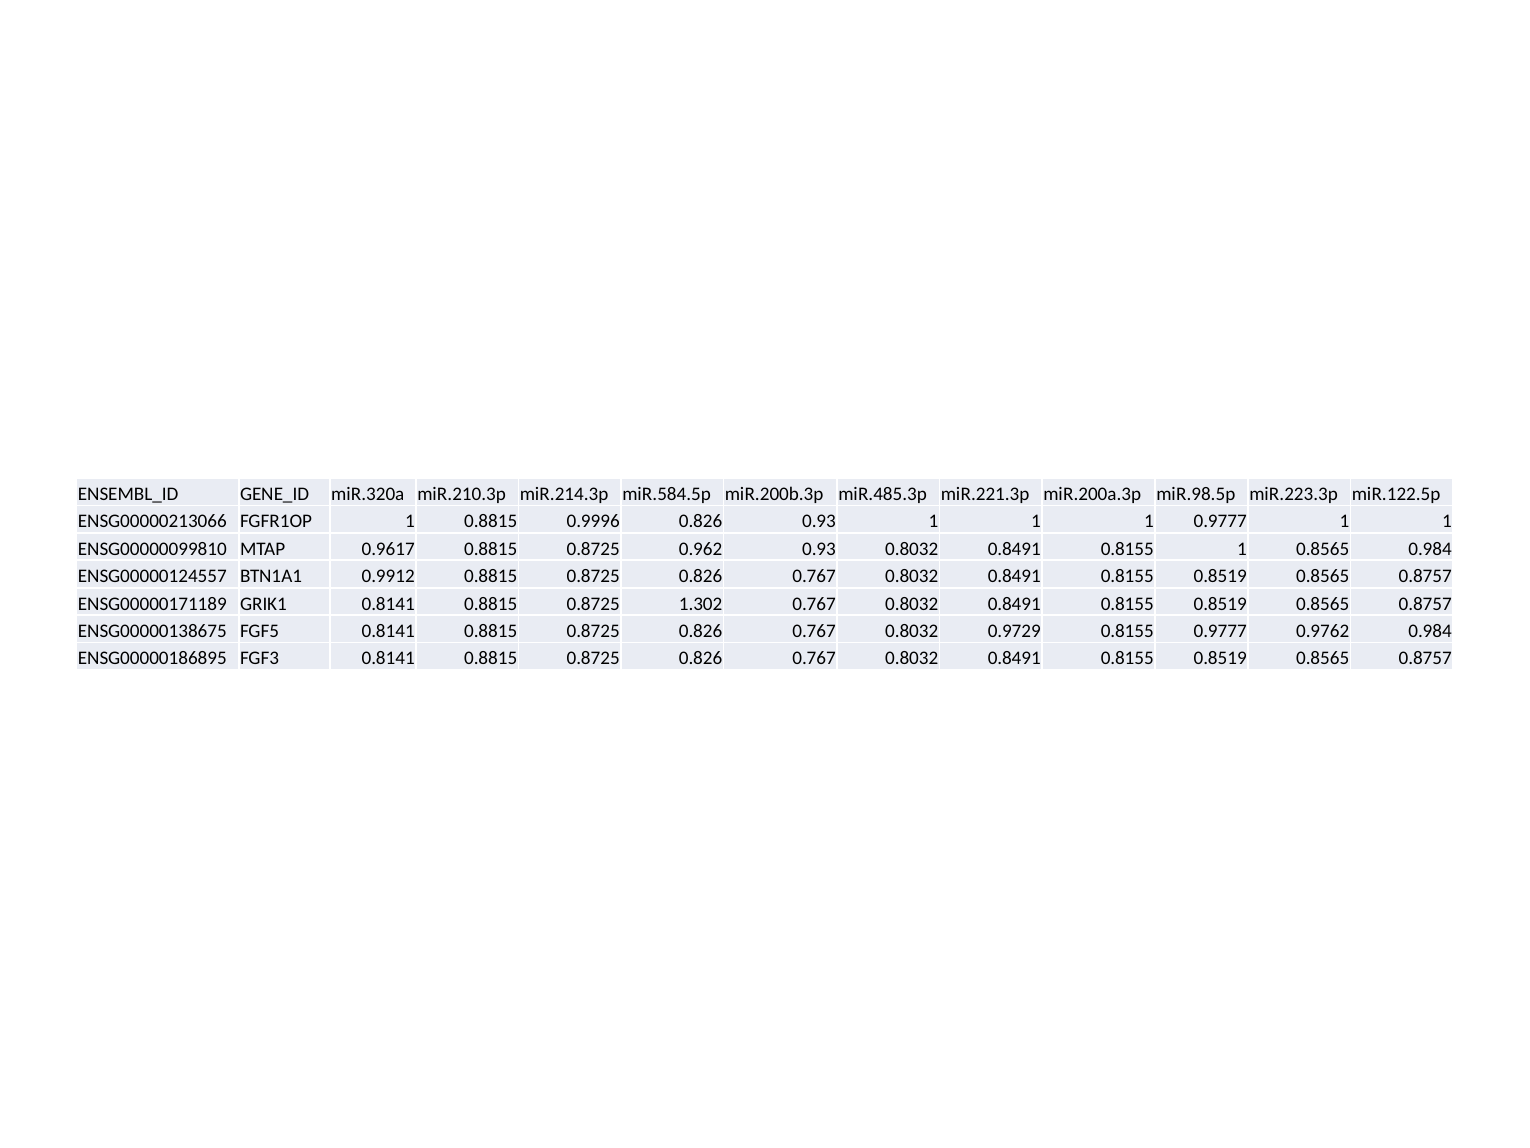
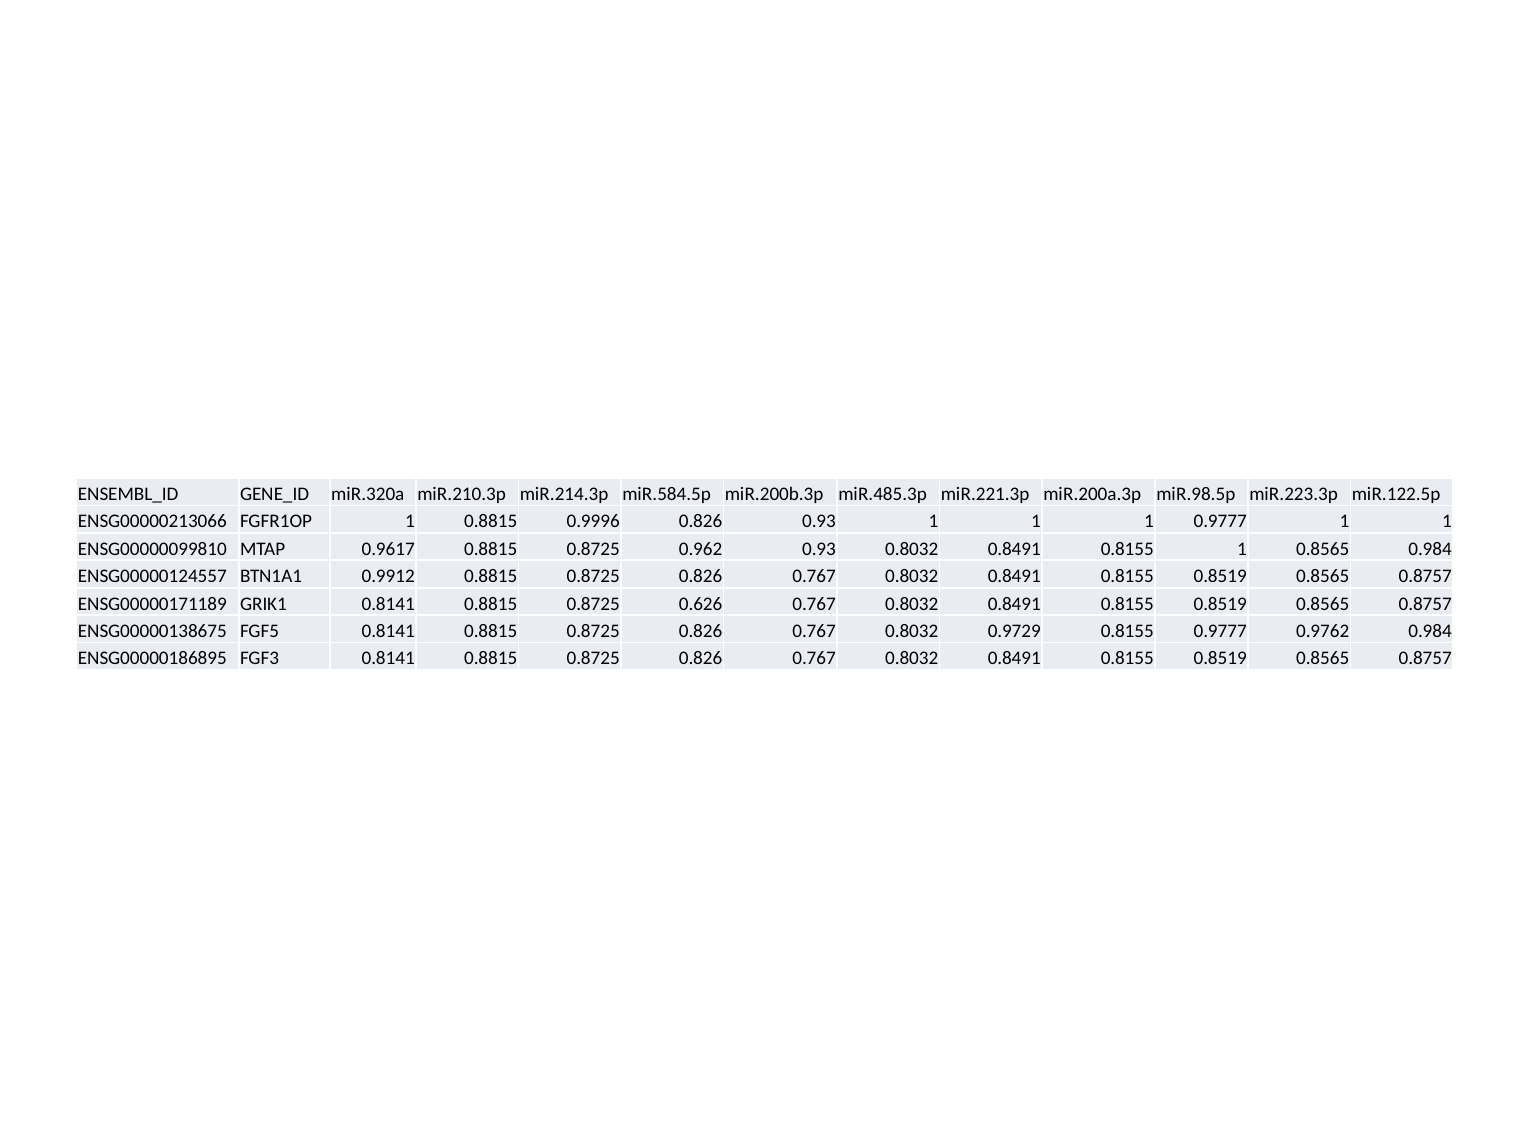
1.302: 1.302 -> 0.626
